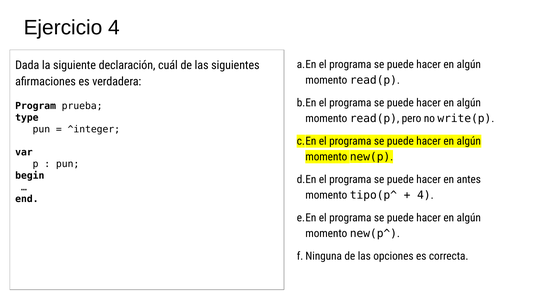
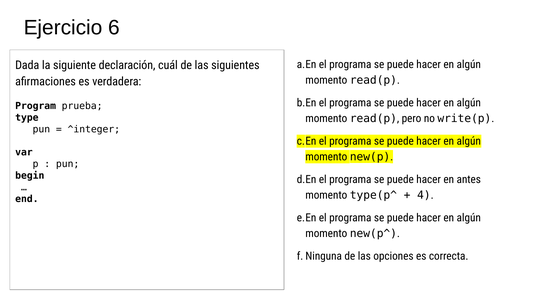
Ejercicio 4: 4 -> 6
tipo(p^: tipo(p^ -> type(p^
